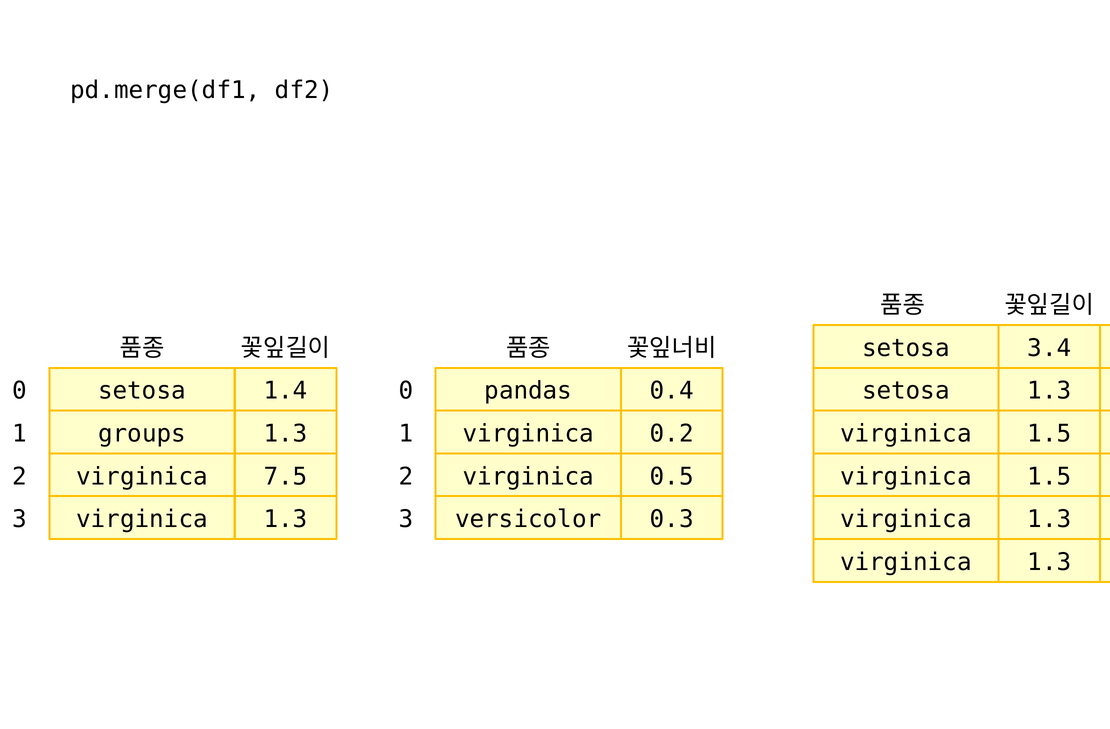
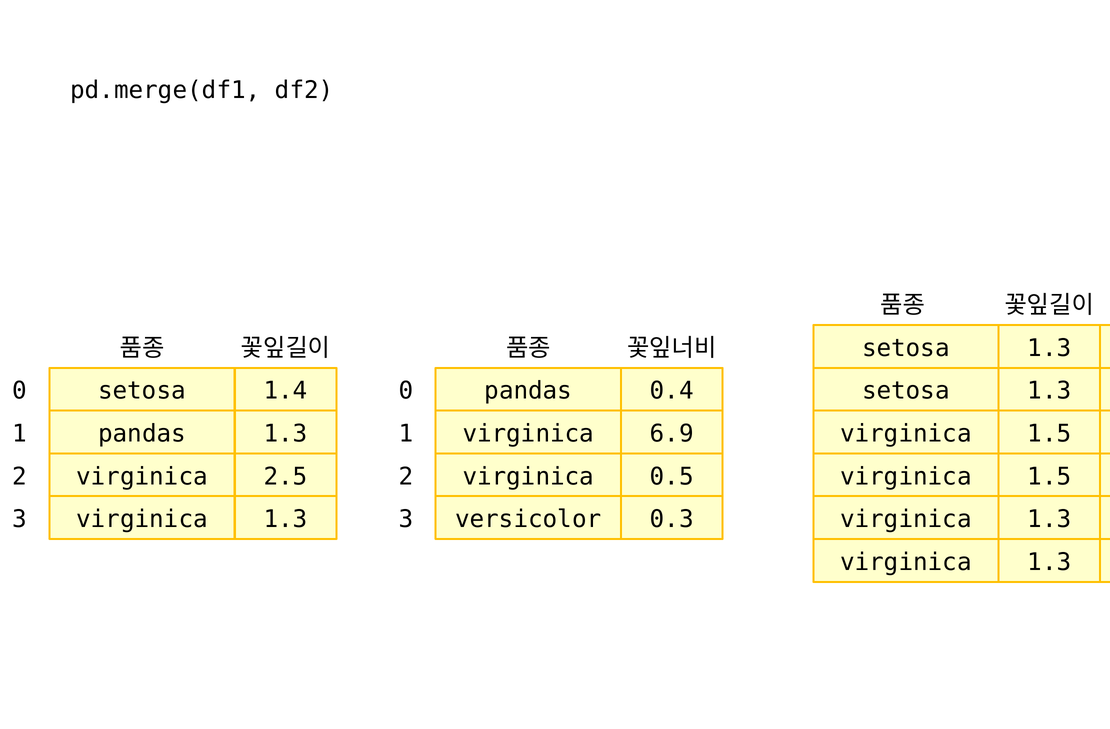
3.4 at (1049, 348): 3.4 -> 1.3
groups at (142, 434): groups -> pandas
0.2: 0.2 -> 6.9
7.5: 7.5 -> 2.5
